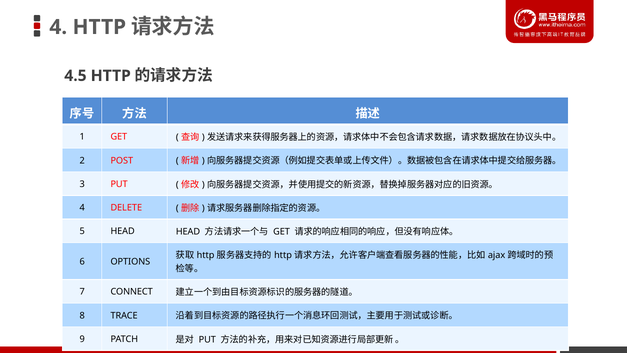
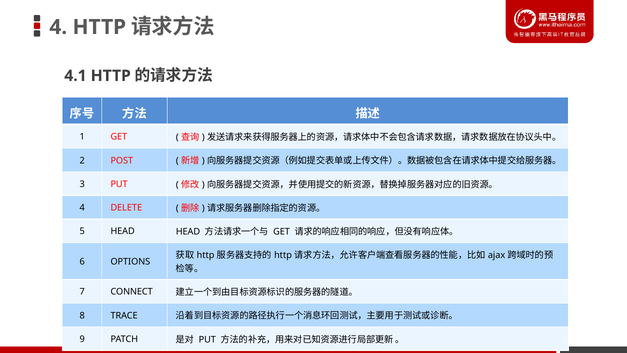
4.5: 4.5 -> 4.1
